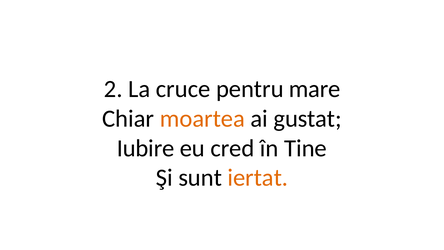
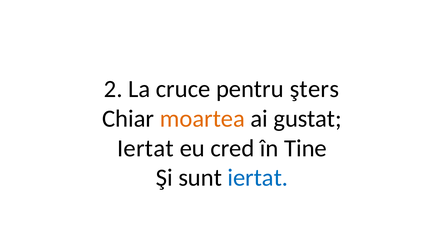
mare: mare -> şters
Iubire at (146, 148): Iubire -> Iertat
iertat at (258, 178) colour: orange -> blue
